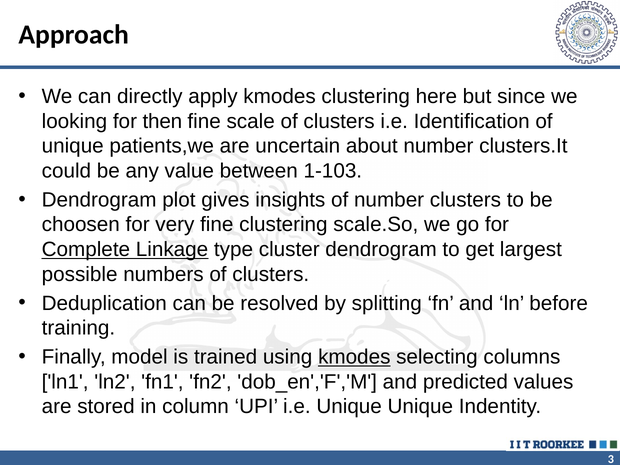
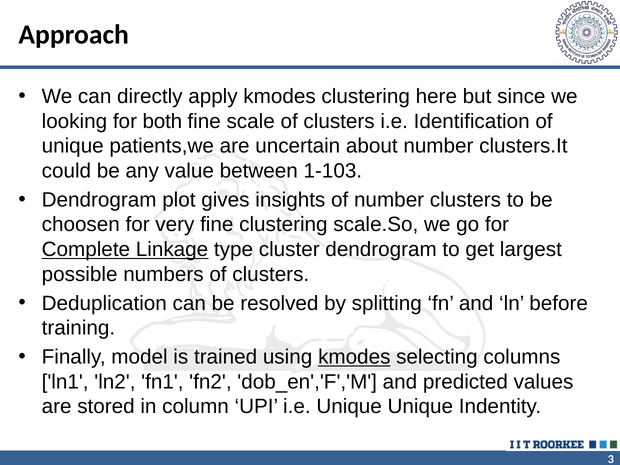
then: then -> both
